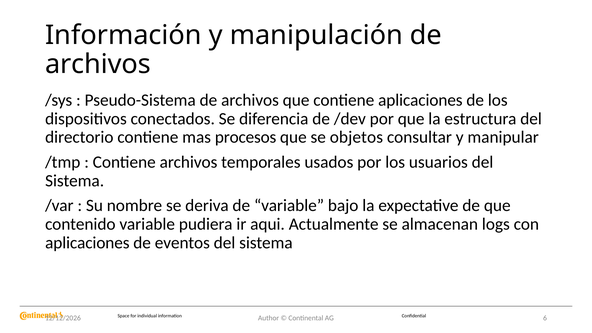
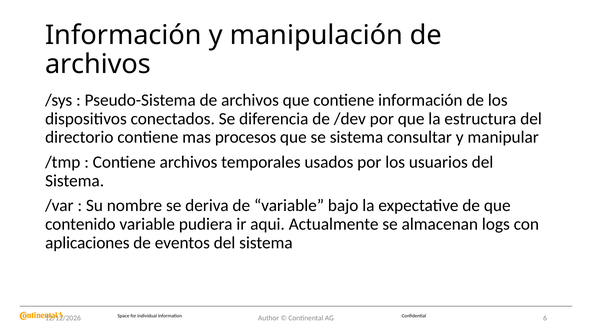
contiene aplicaciones: aplicaciones -> información
se objetos: objetos -> sistema
